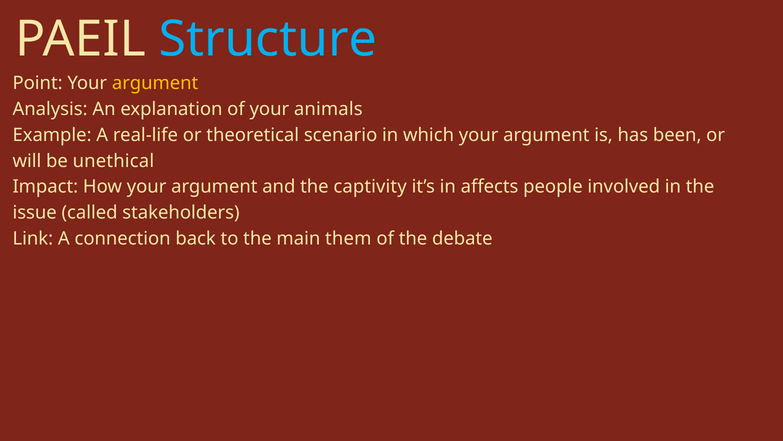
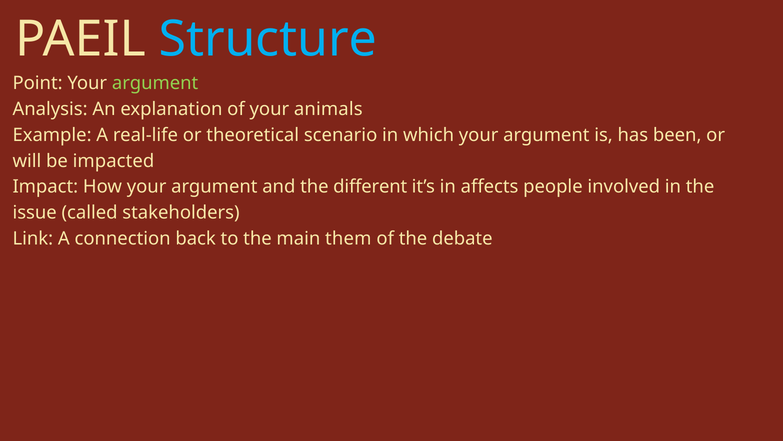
argument at (155, 83) colour: yellow -> light green
unethical: unethical -> impacted
captivity: captivity -> different
